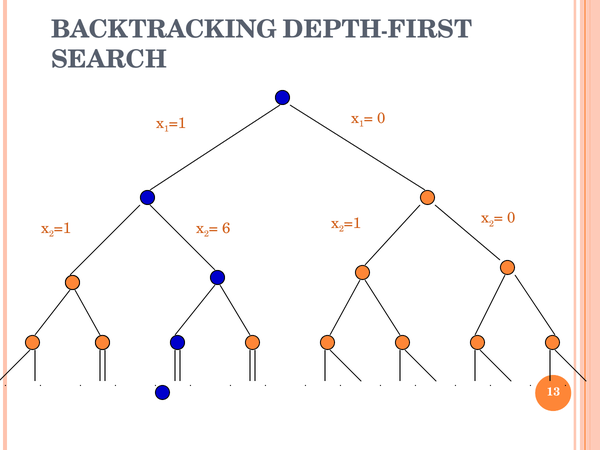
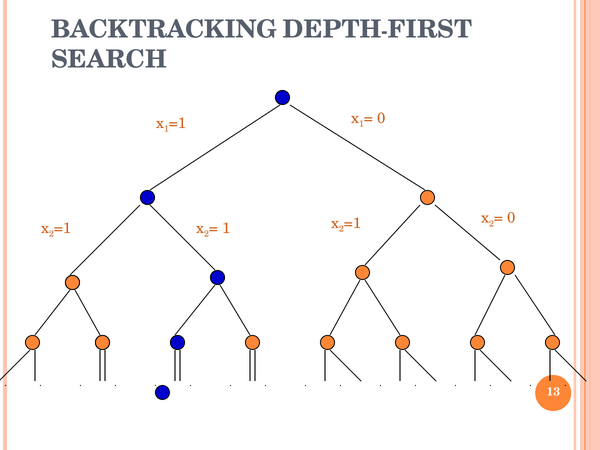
6 at (226, 228): 6 -> 1
